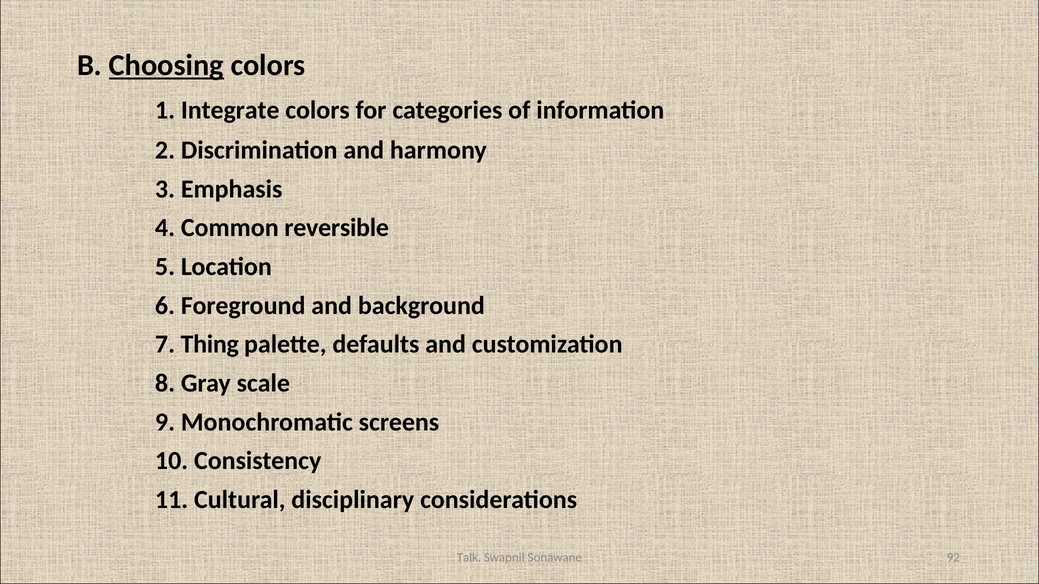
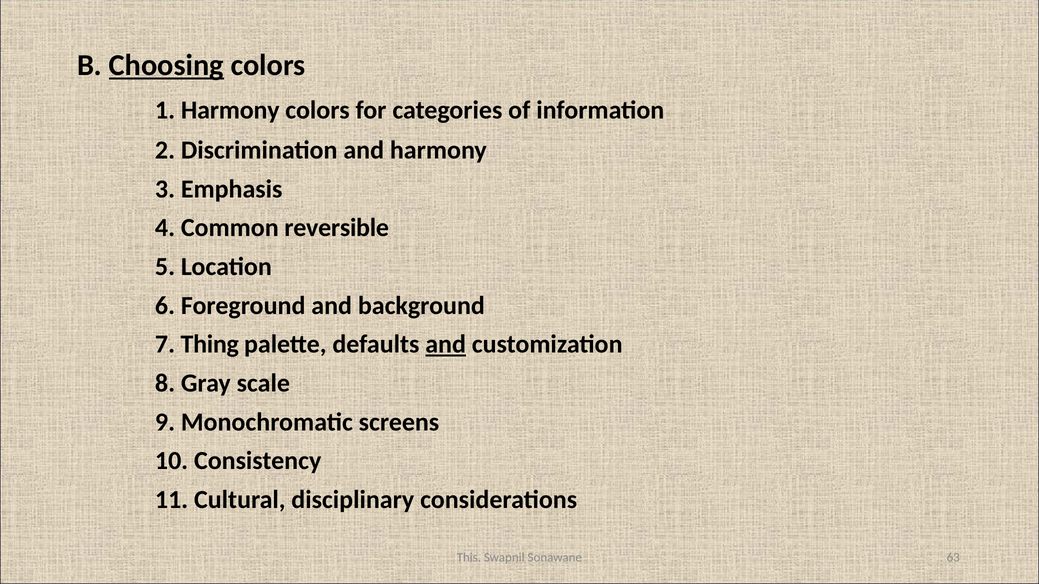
1 Integrate: Integrate -> Harmony
and at (446, 345) underline: none -> present
Talk: Talk -> This
92: 92 -> 63
